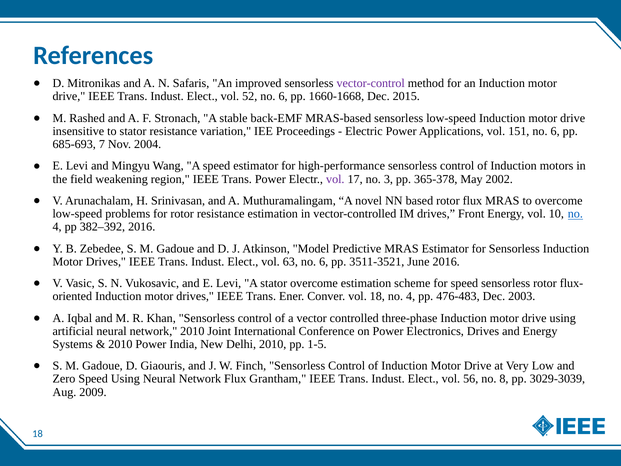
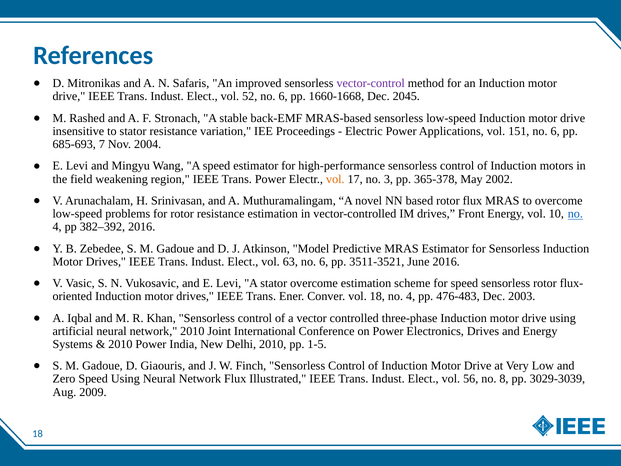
2015: 2015 -> 2045
vol at (335, 179) colour: purple -> orange
Grantham: Grantham -> Illustrated
